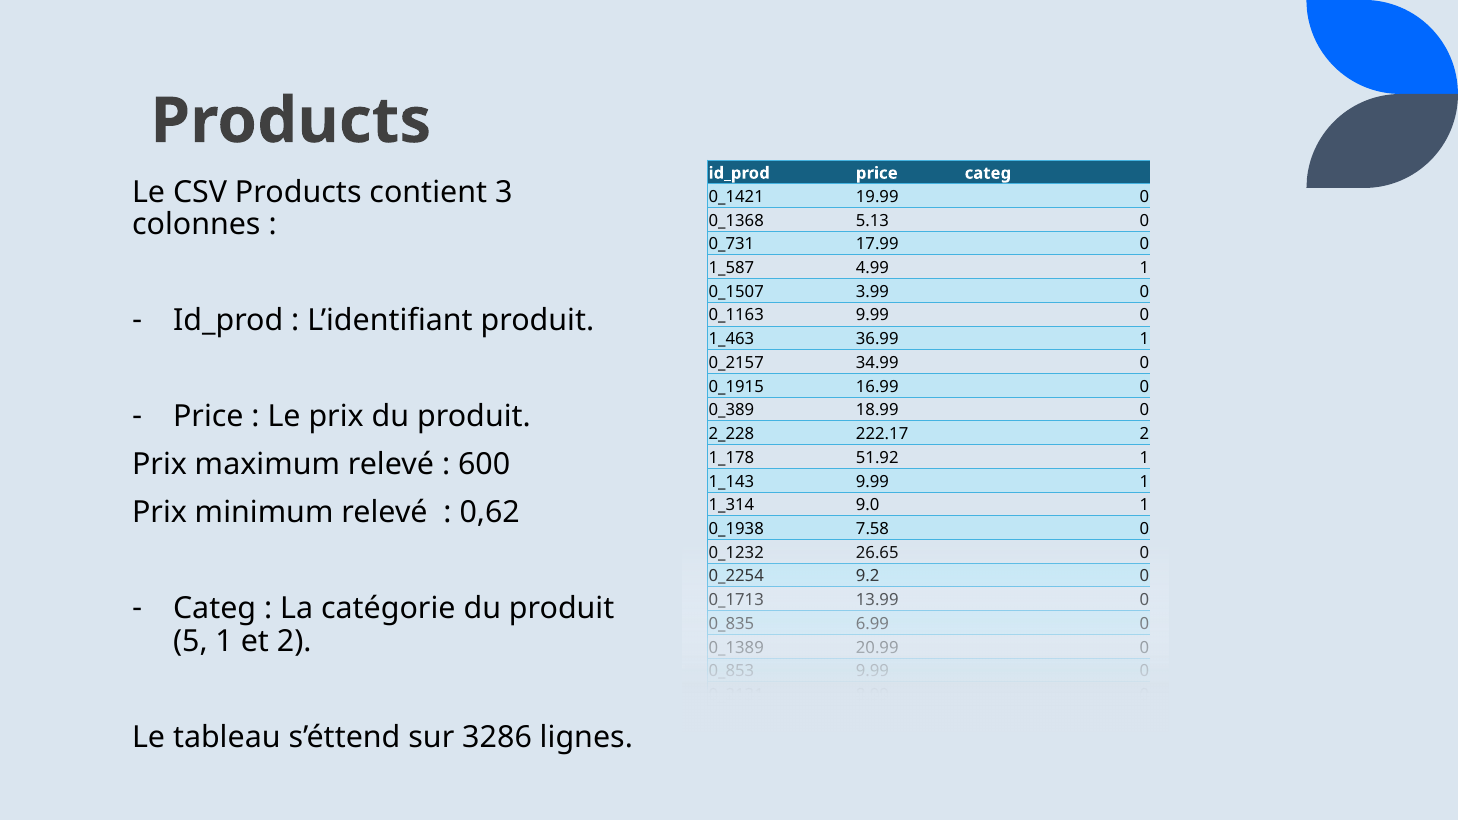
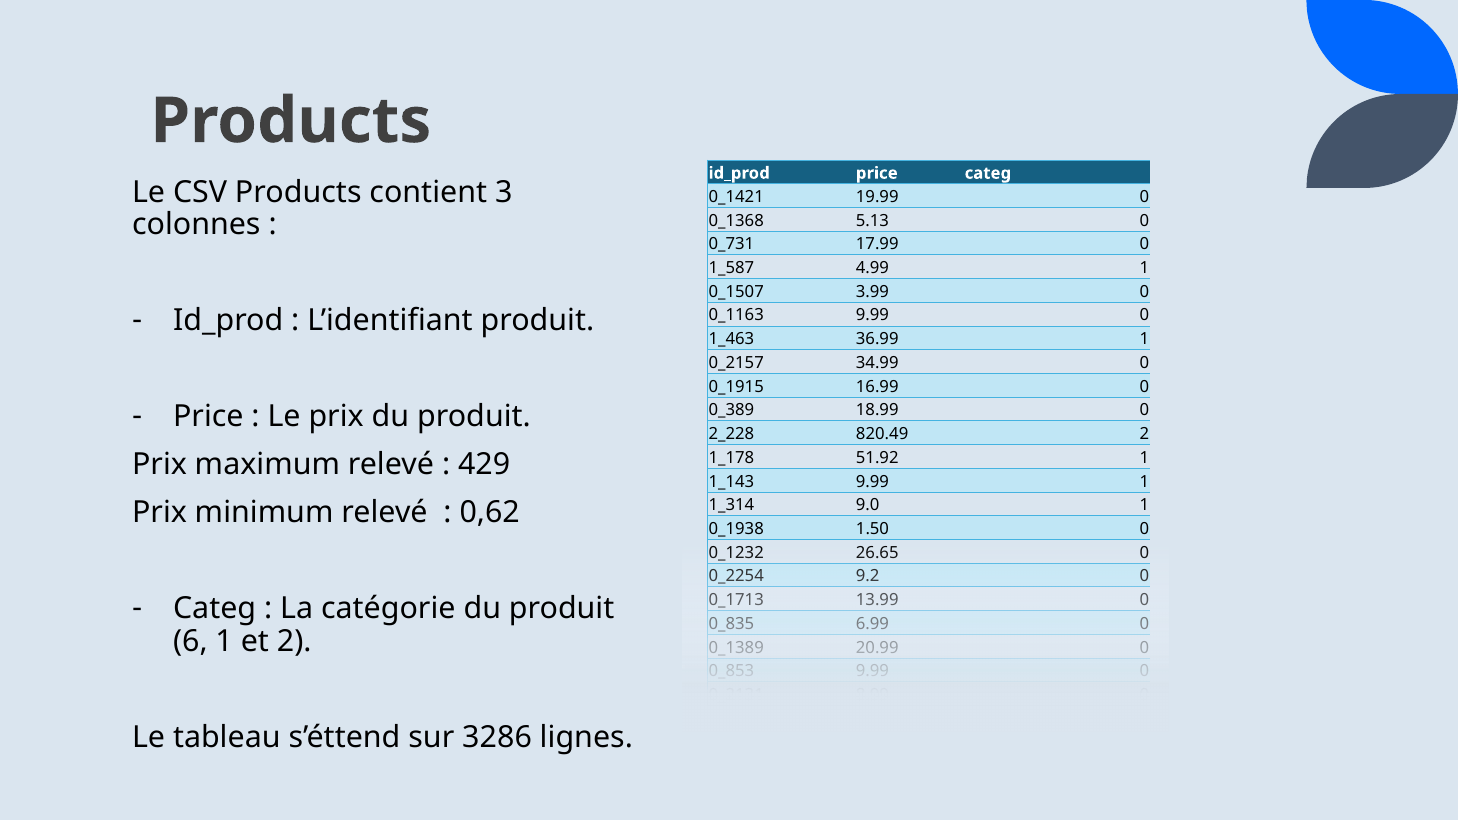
222.17: 222.17 -> 820.49
600: 600 -> 429
7.58: 7.58 -> 1.50
5: 5 -> 6
